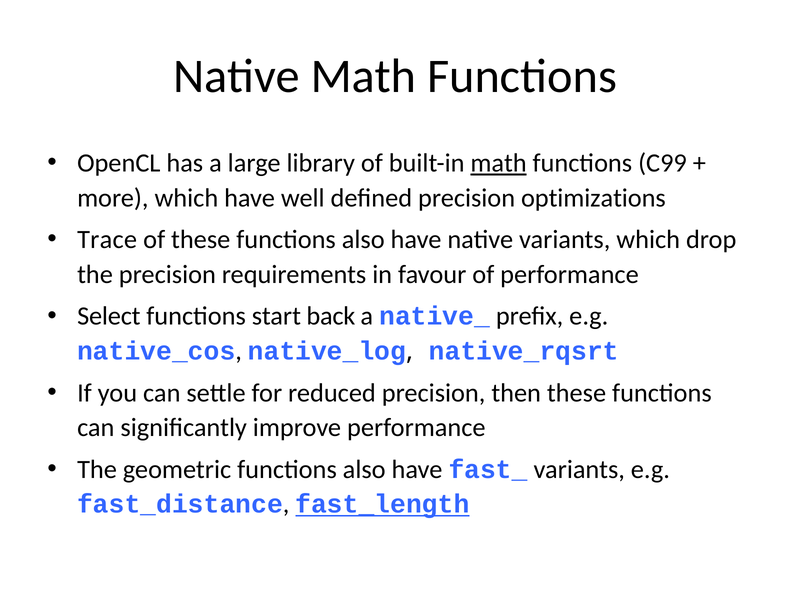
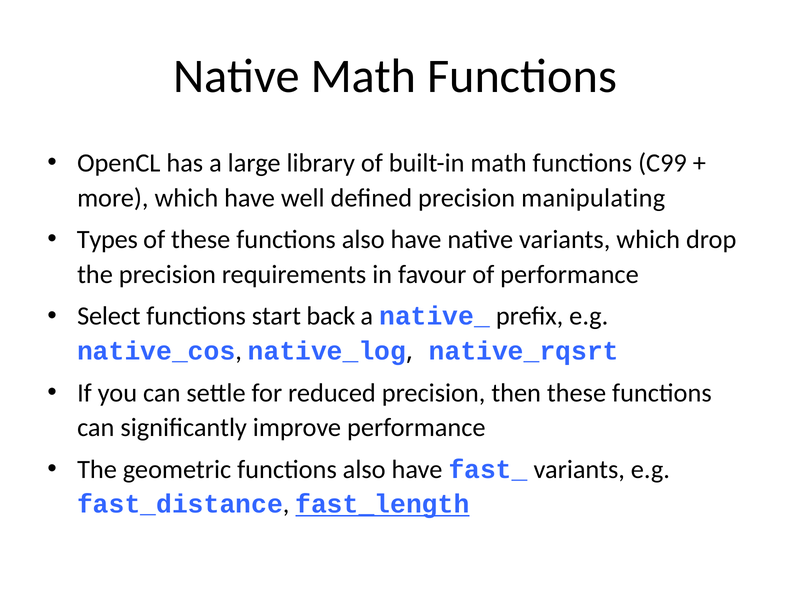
math at (499, 163) underline: present -> none
optimizations: optimizations -> manipulating
Trace: Trace -> Types
